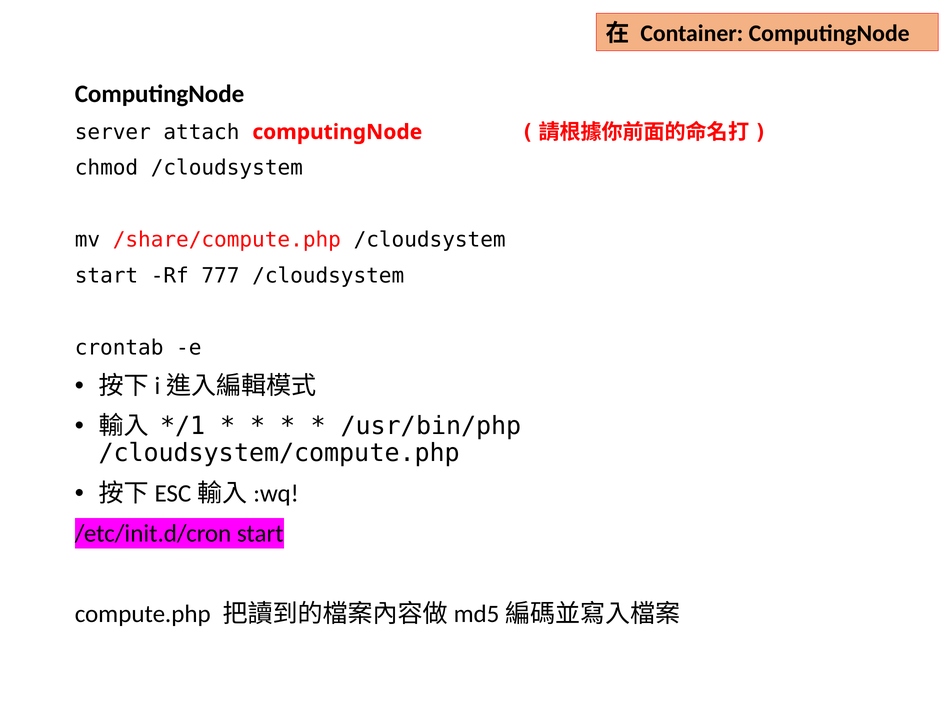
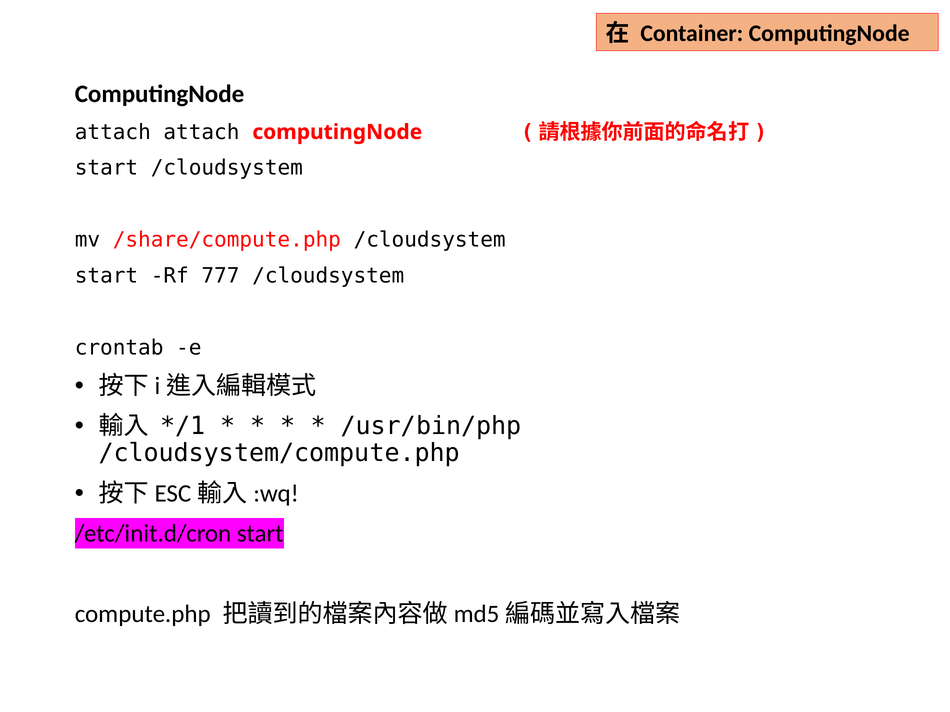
server at (113, 132): server -> attach
chmod at (106, 168): chmod -> start
